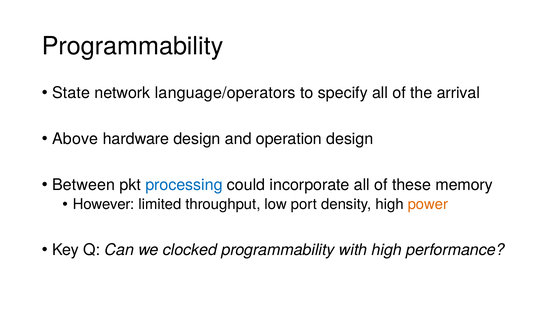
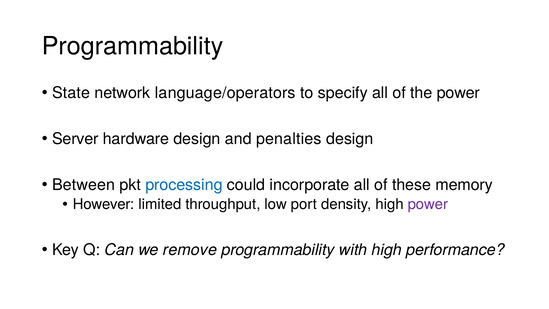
the arrival: arrival -> power
Above: Above -> Server
operation: operation -> penalties
power at (428, 204) colour: orange -> purple
clocked: clocked -> remove
